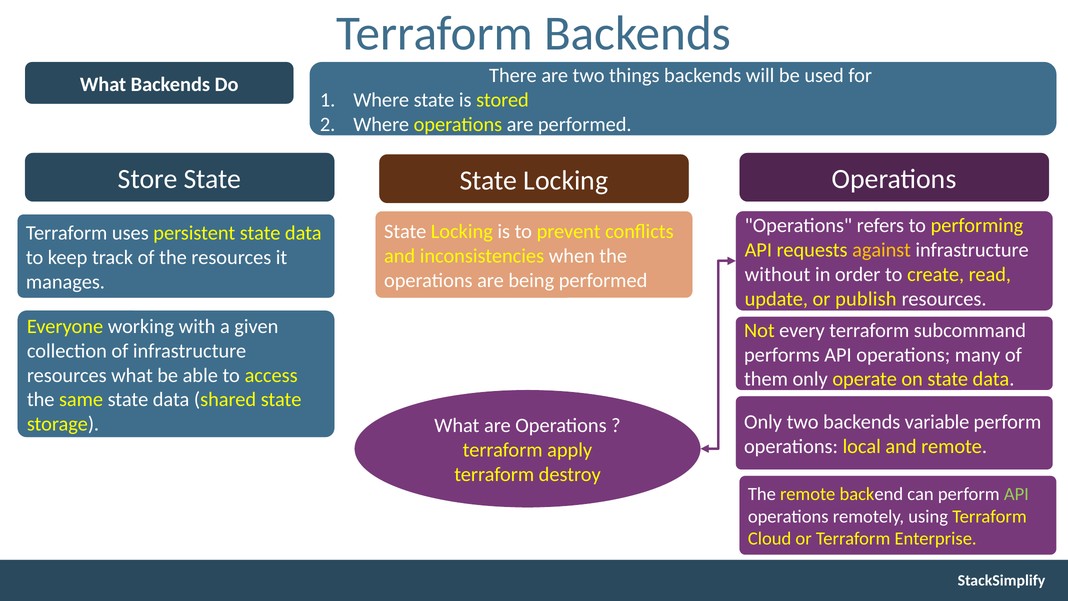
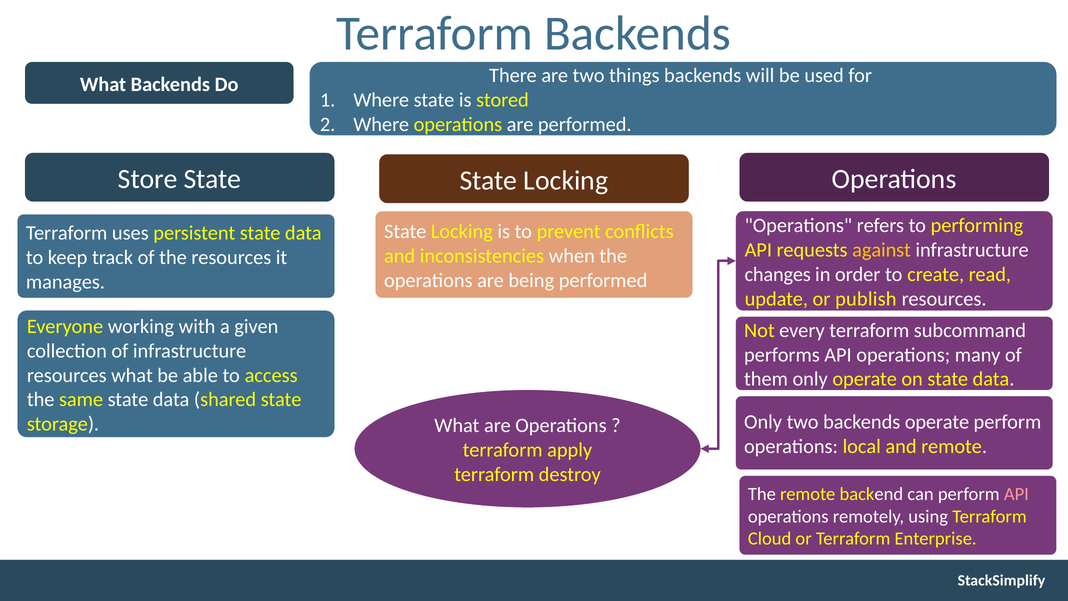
without: without -> changes
backends variable: variable -> operate
API at (1016, 494) colour: light green -> pink
